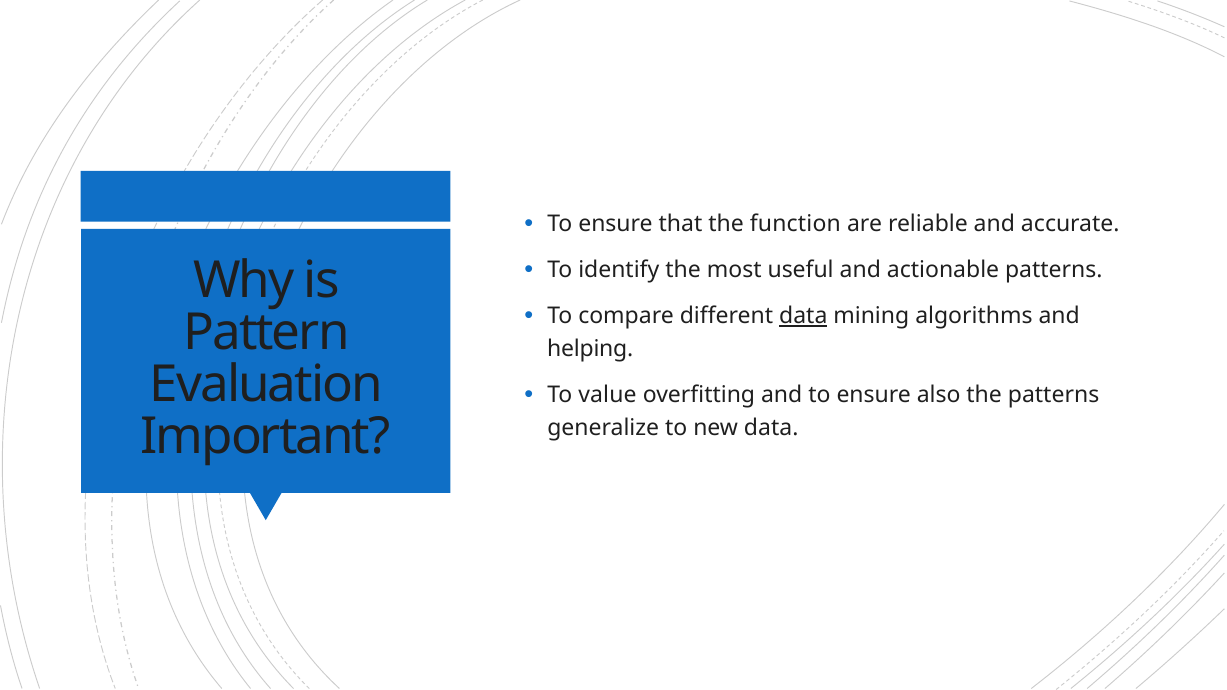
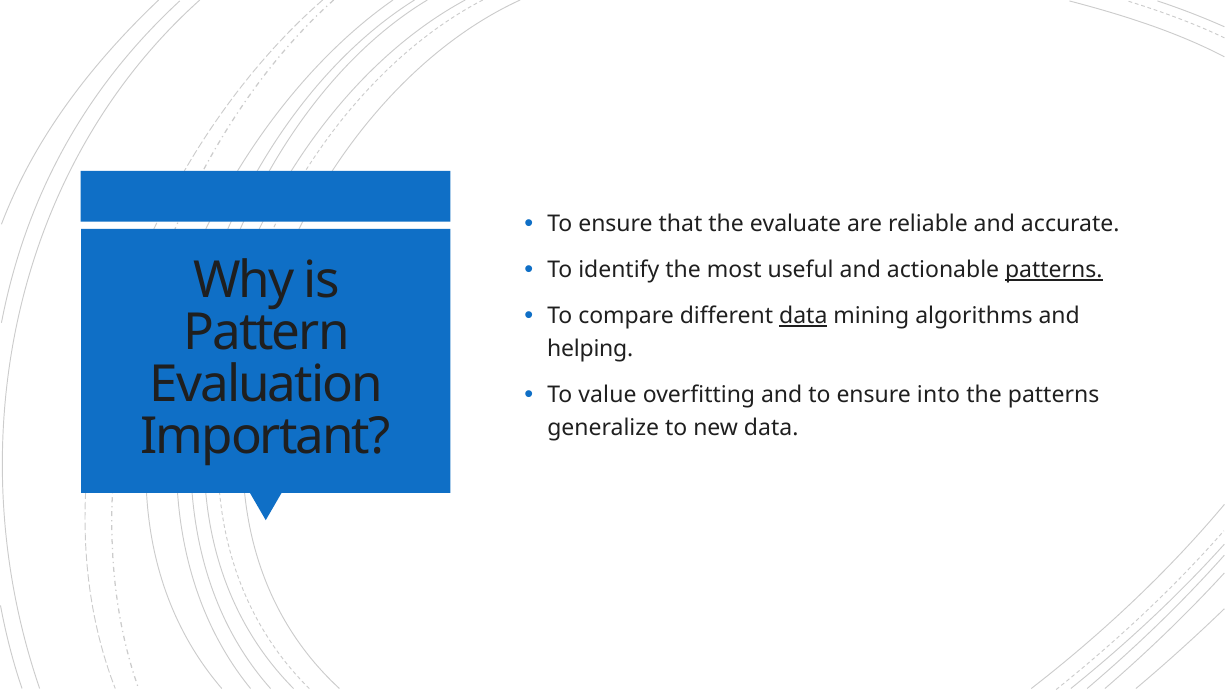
function: function -> evaluate
patterns at (1054, 270) underline: none -> present
also: also -> into
